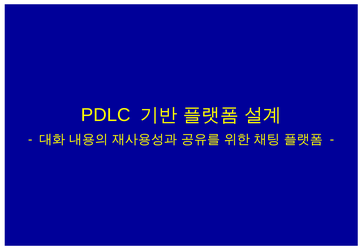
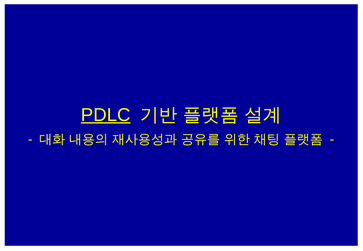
PDLC underline: none -> present
